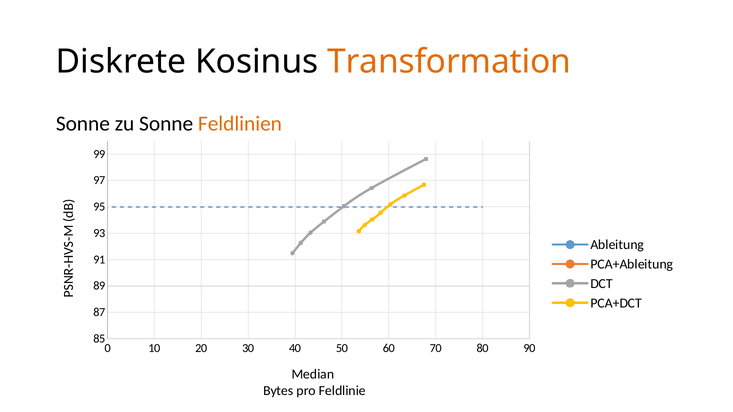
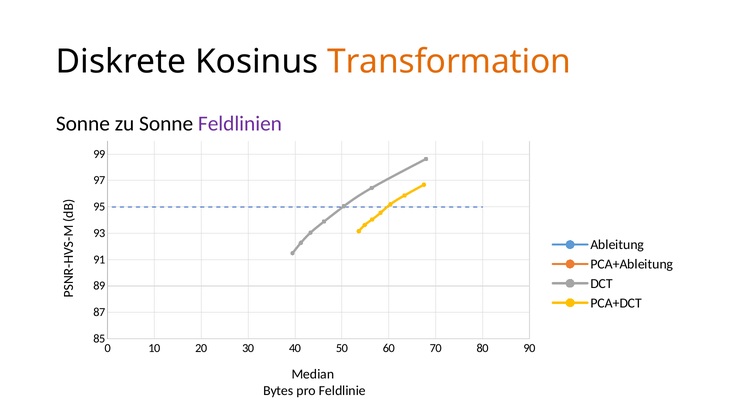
Feldlinien colour: orange -> purple
